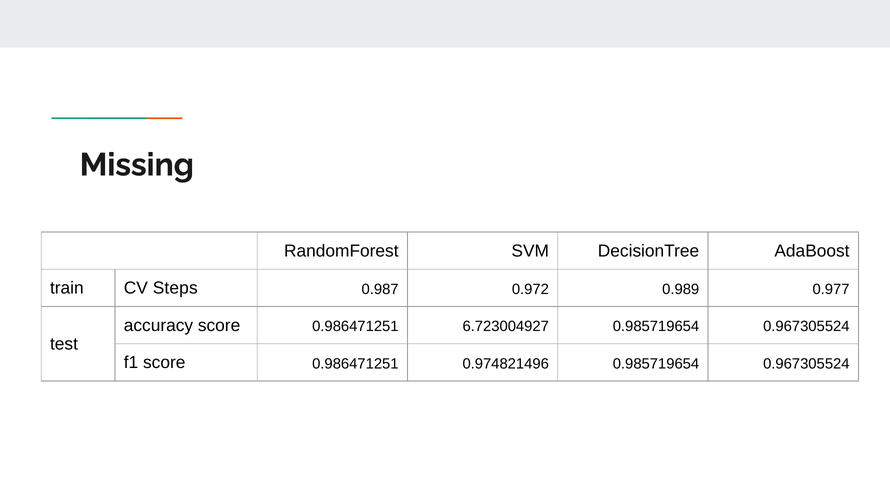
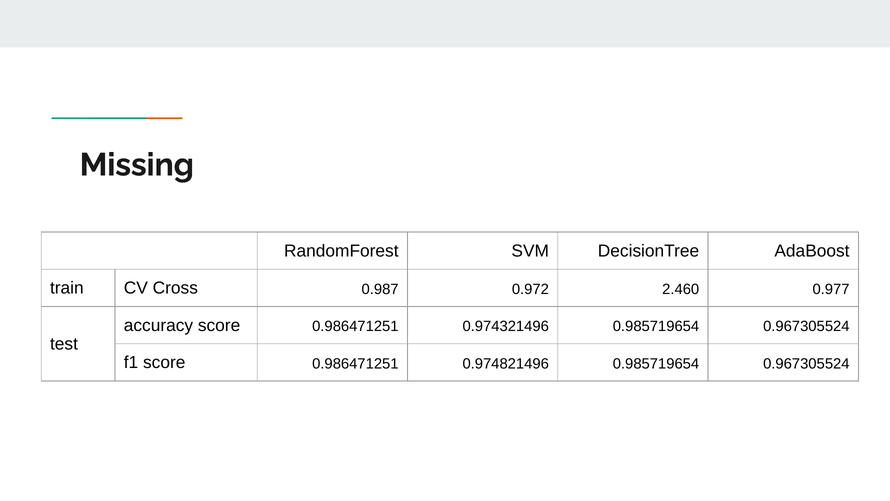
Steps: Steps -> Cross
0.989: 0.989 -> 2.460
6.723004927: 6.723004927 -> 0.974321496
